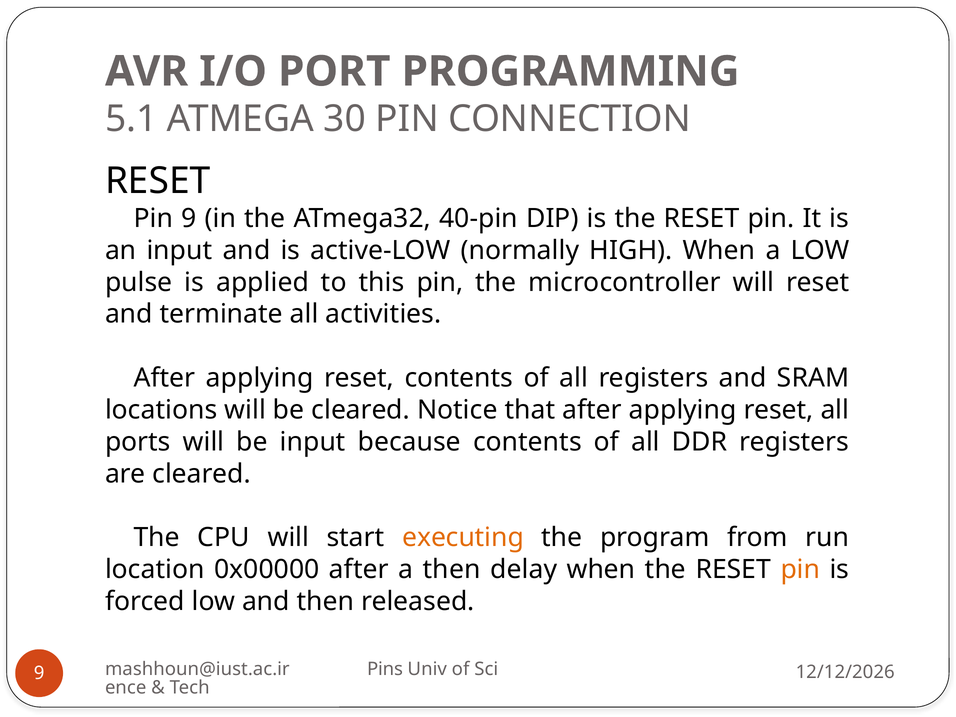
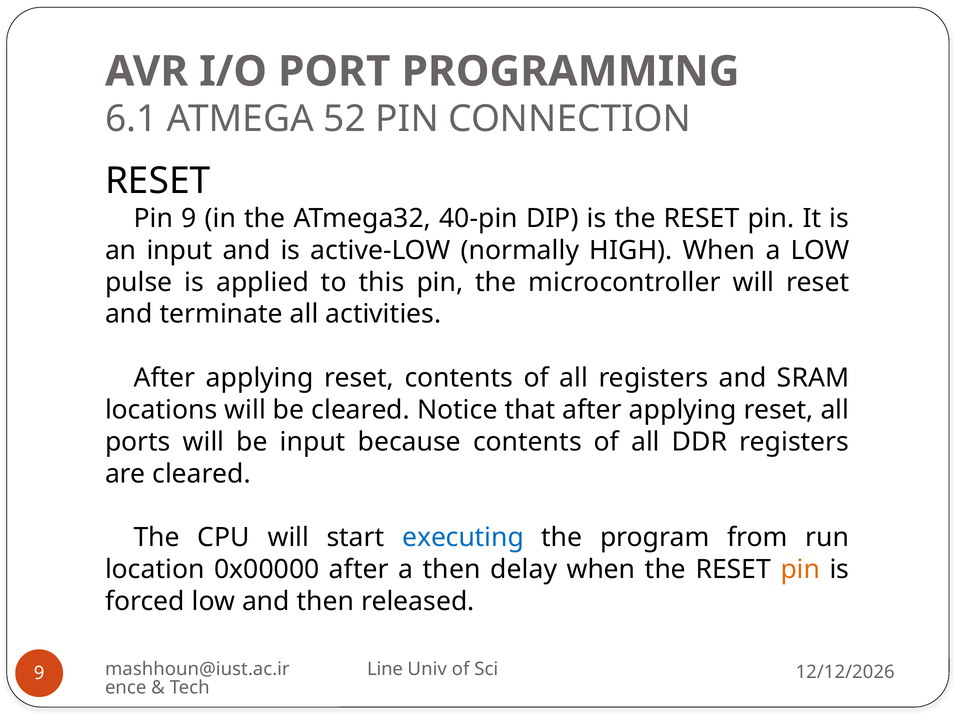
5.1: 5.1 -> 6.1
30: 30 -> 52
executing colour: orange -> blue
Pins: Pins -> Line
